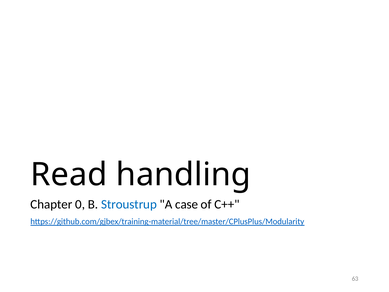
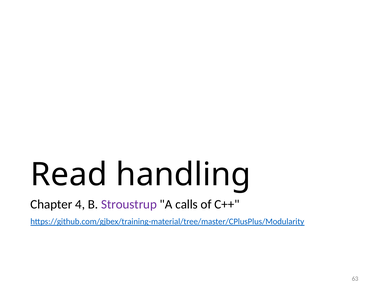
0: 0 -> 4
Stroustrup colour: blue -> purple
case: case -> calls
